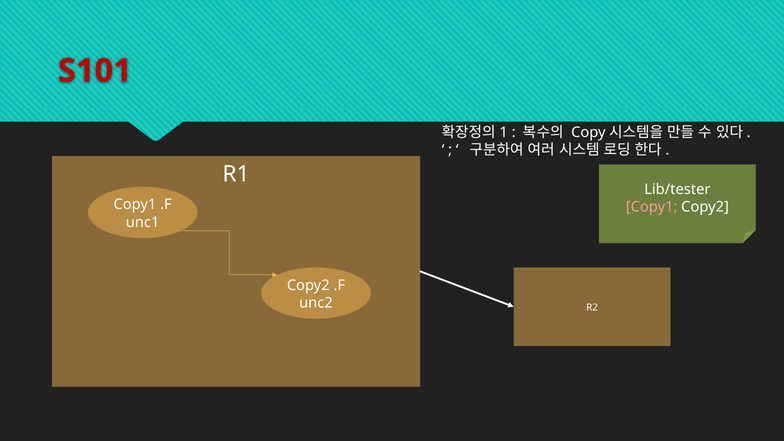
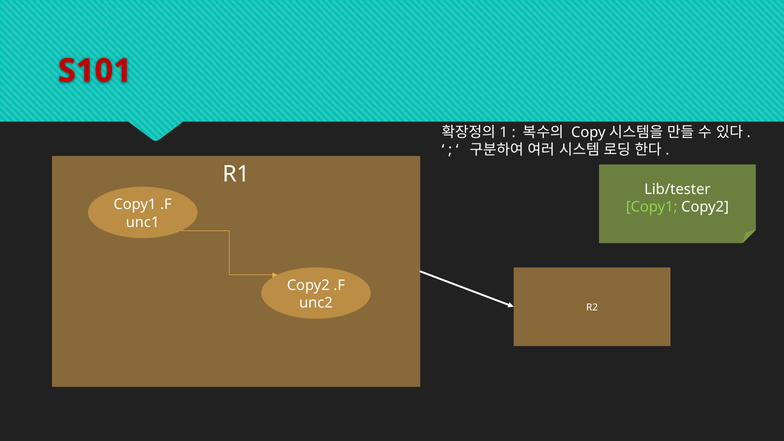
Copy1 at (652, 207) colour: pink -> light green
